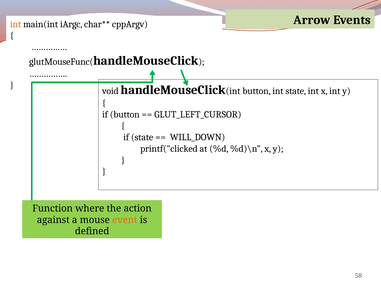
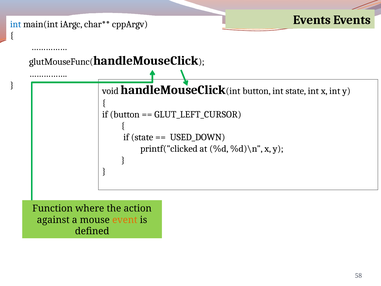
Arrow at (312, 20): Arrow -> Events
int at (16, 24) colour: orange -> blue
WILL_DOWN: WILL_DOWN -> USED_DOWN
